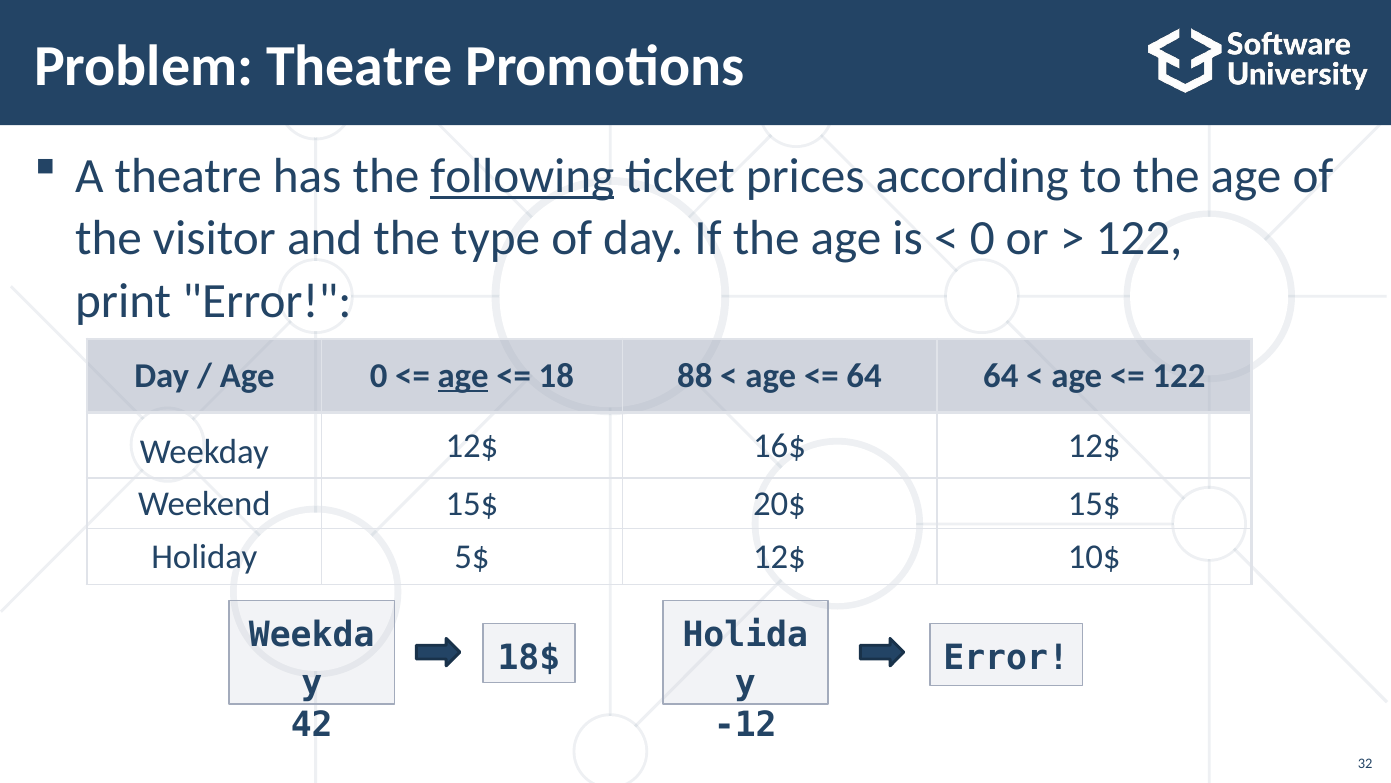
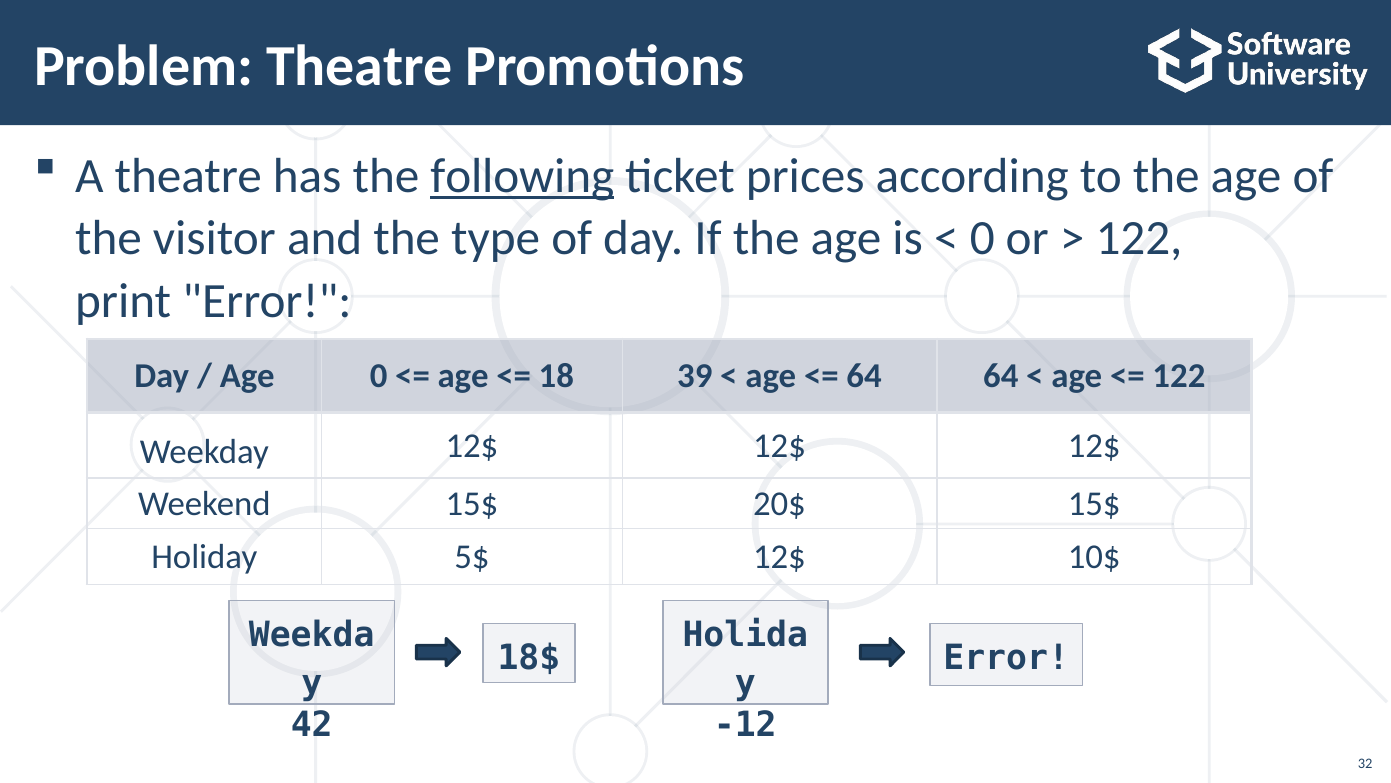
age at (463, 376) underline: present -> none
88: 88 -> 39
Weekday 12$ 16$: 16$ -> 12$
